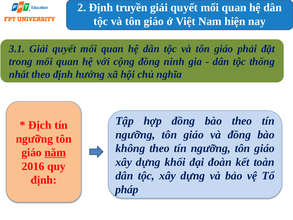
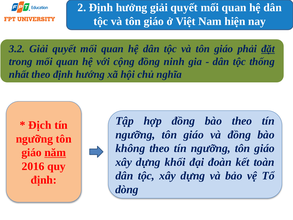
truyền: truyền -> hưởng
3.1: 3.1 -> 3.2
đặt underline: none -> present
pháp: pháp -> dòng
